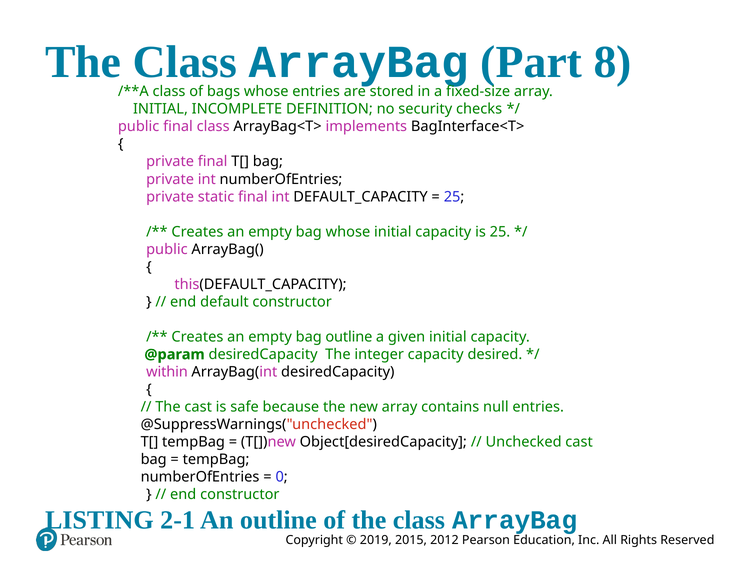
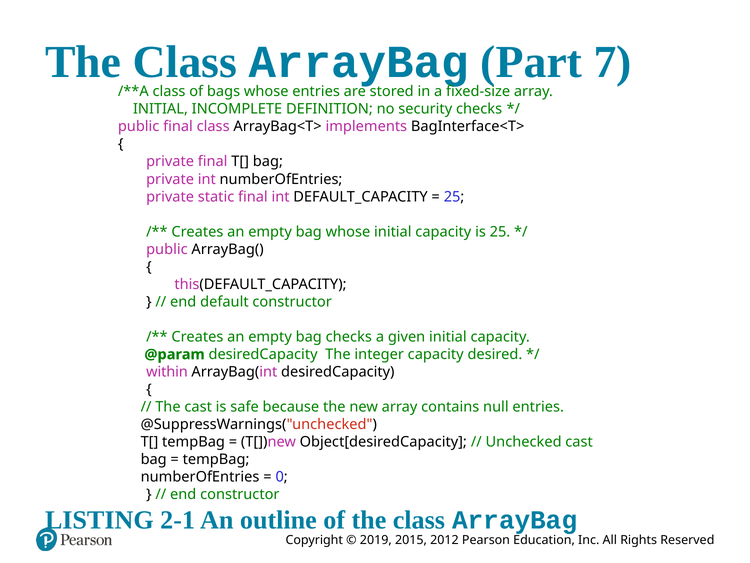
8: 8 -> 7
bag outline: outline -> checks
